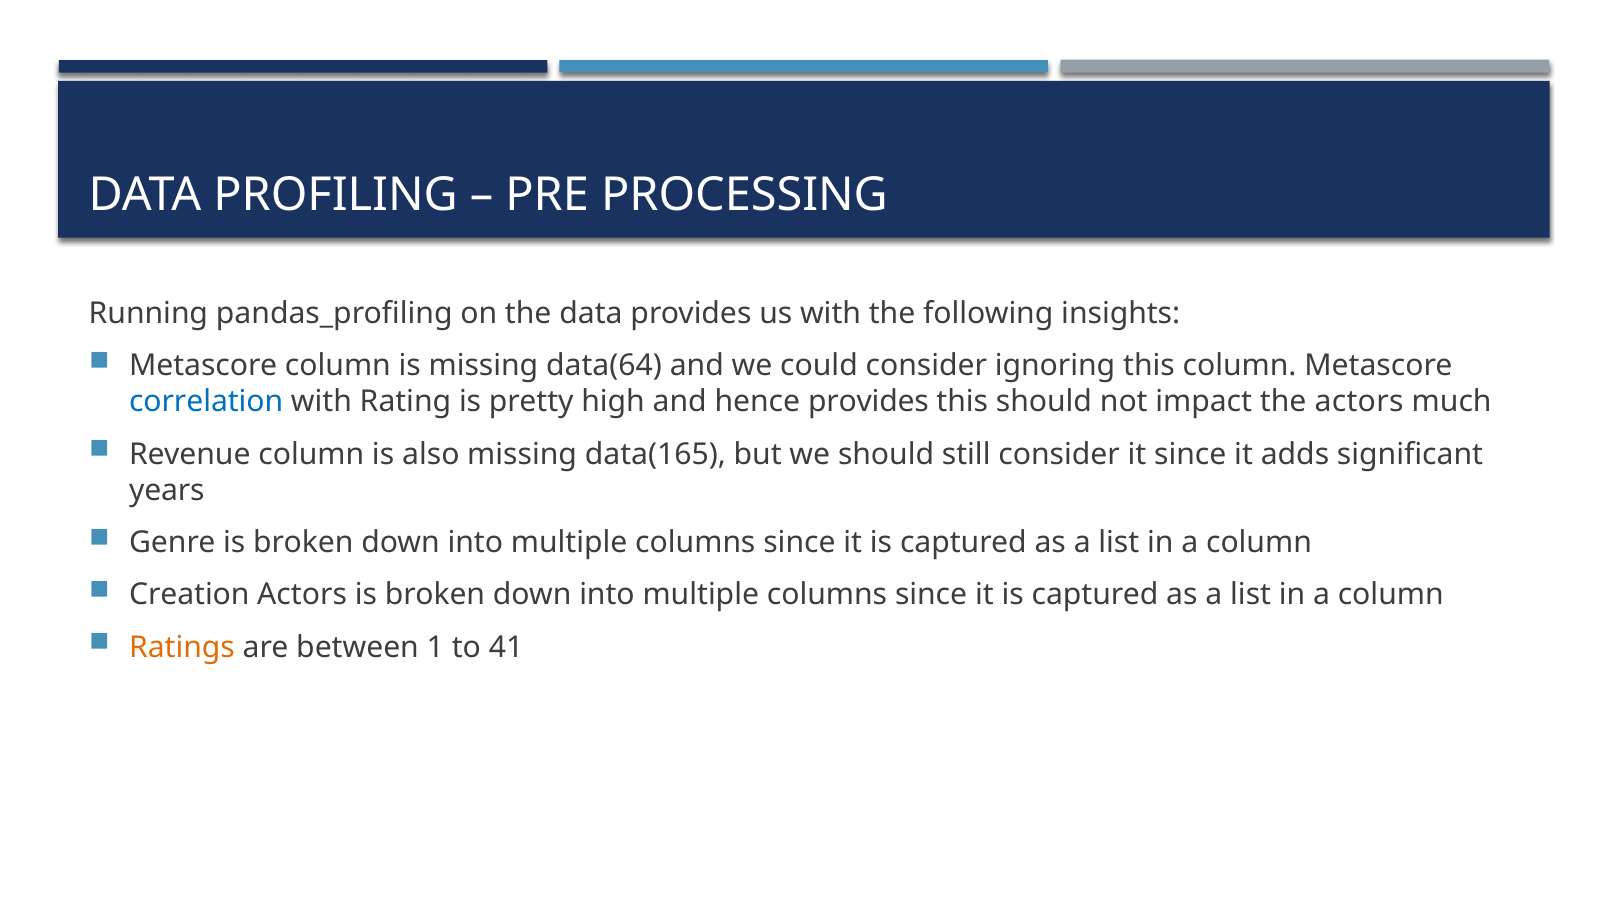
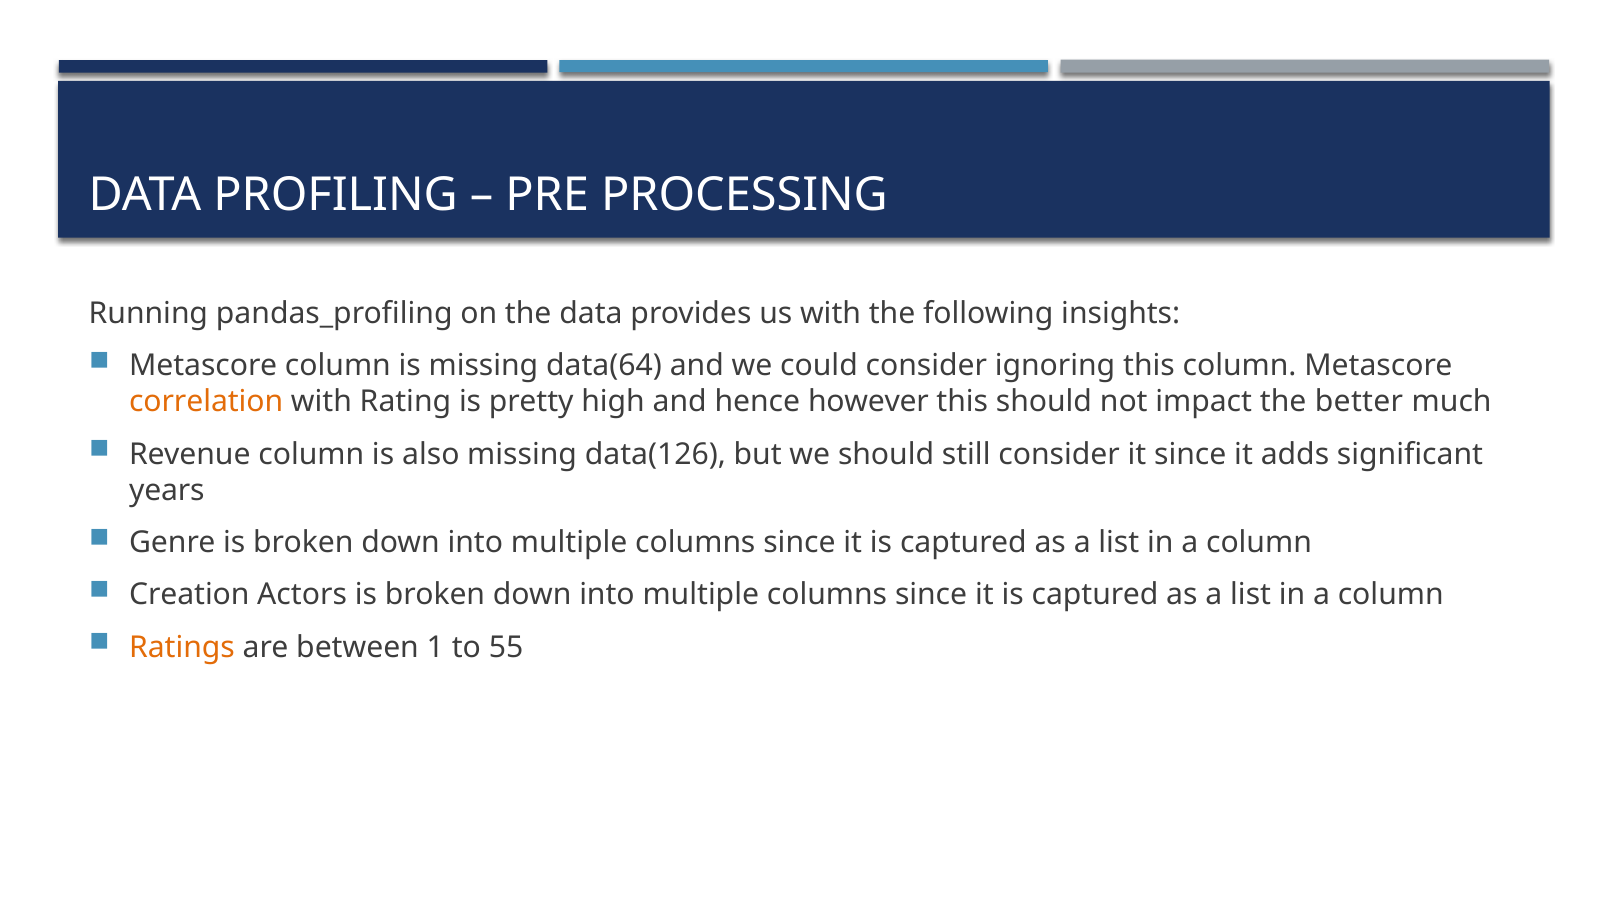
correlation colour: blue -> orange
hence provides: provides -> however
the actors: actors -> better
data(165: data(165 -> data(126
41: 41 -> 55
